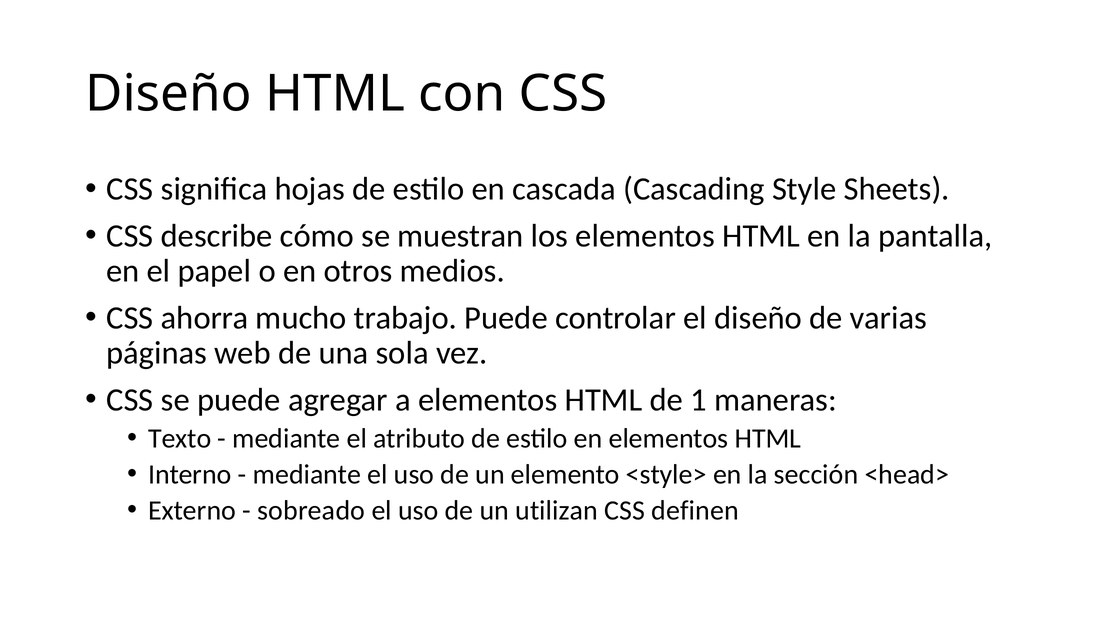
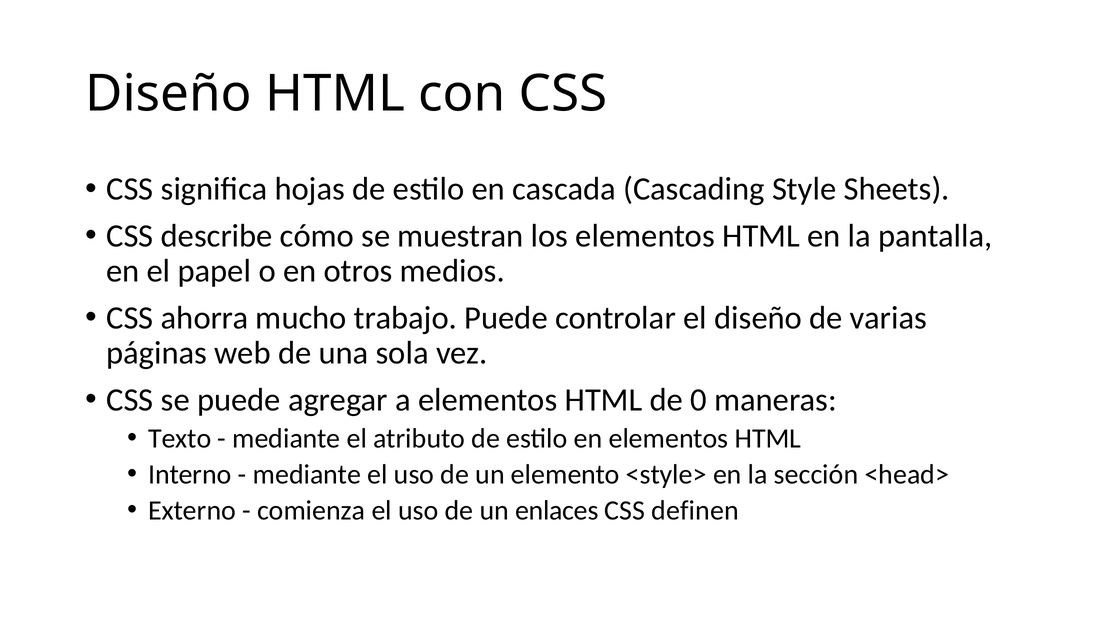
1: 1 -> 0
sobreado: sobreado -> comienza
utilizan: utilizan -> enlaces
